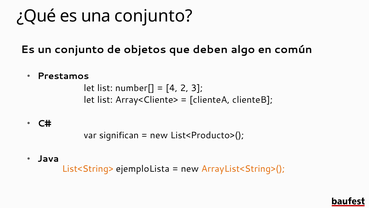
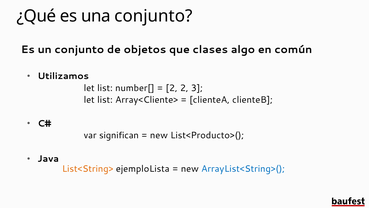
deben: deben -> clases
Prestamos: Prestamos -> Utilizamos
4 at (172, 88): 4 -> 2
ArrayList<String>( colour: orange -> blue
